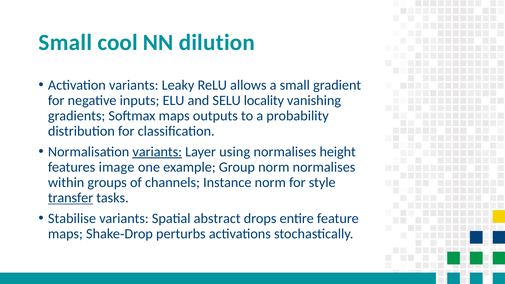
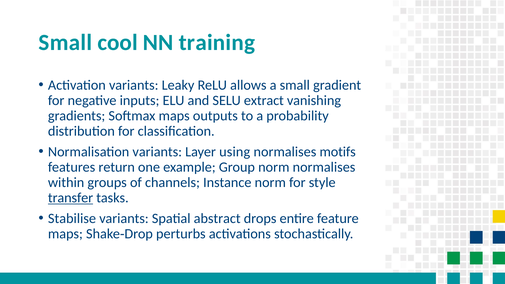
dilution: dilution -> training
locality: locality -> extract
variants at (157, 152) underline: present -> none
height: height -> motifs
image: image -> return
